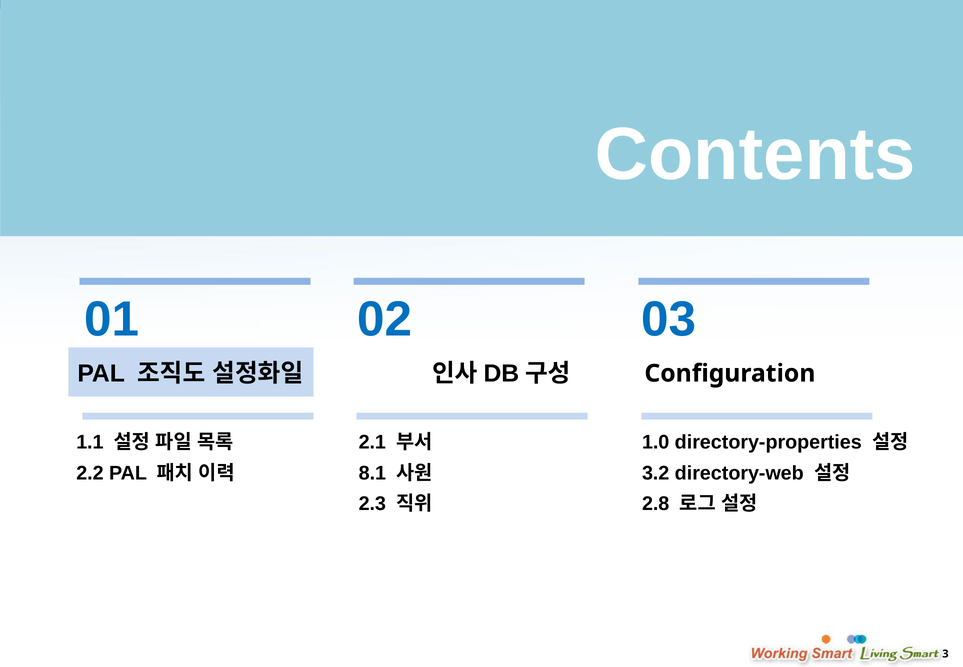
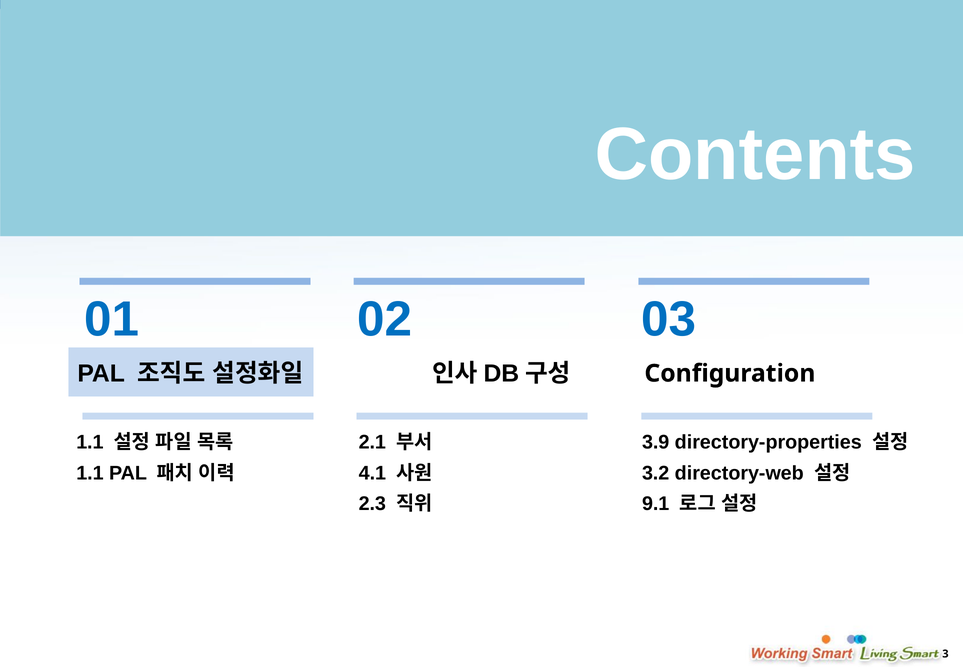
1.0: 1.0 -> 3.9
2.2 at (90, 473): 2.2 -> 1.1
8.1: 8.1 -> 4.1
2.8: 2.8 -> 9.1
